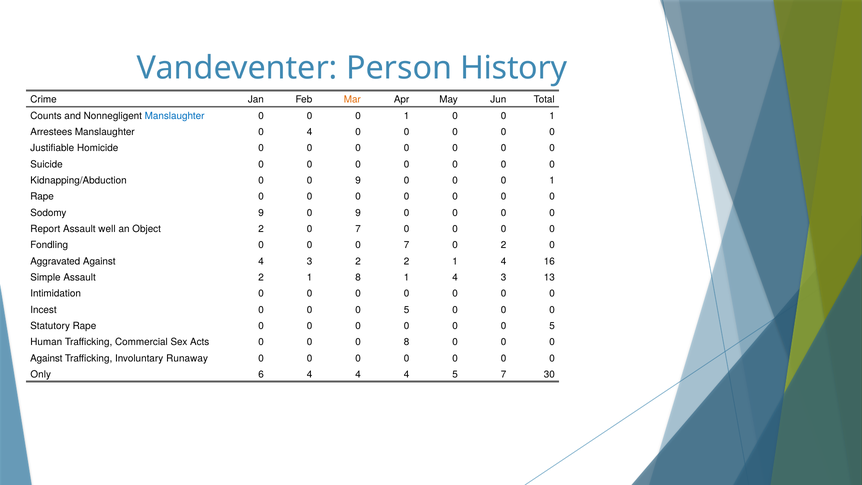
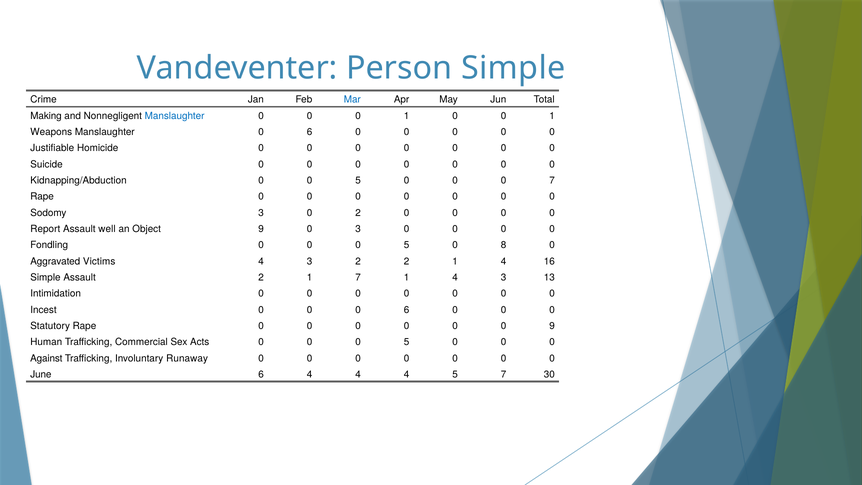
Person History: History -> Simple
Mar colour: orange -> blue
Counts: Counts -> Making
Arrestees: Arrestees -> Weapons
Manslaughter 0 4: 4 -> 6
Kidnapping/Abduction 0 0 9: 9 -> 5
1 at (552, 180): 1 -> 7
Sodomy 9: 9 -> 3
9 at (358, 213): 9 -> 2
Object 2: 2 -> 9
7 at (358, 229): 7 -> 3
7 at (407, 245): 7 -> 5
0 2: 2 -> 8
Aggravated Against: Against -> Victims
1 8: 8 -> 7
5 at (407, 310): 5 -> 6
5 at (552, 326): 5 -> 9
8 at (407, 342): 8 -> 5
Only: Only -> June
